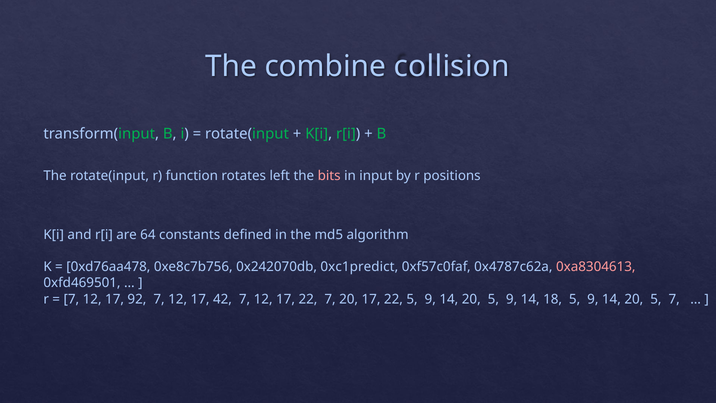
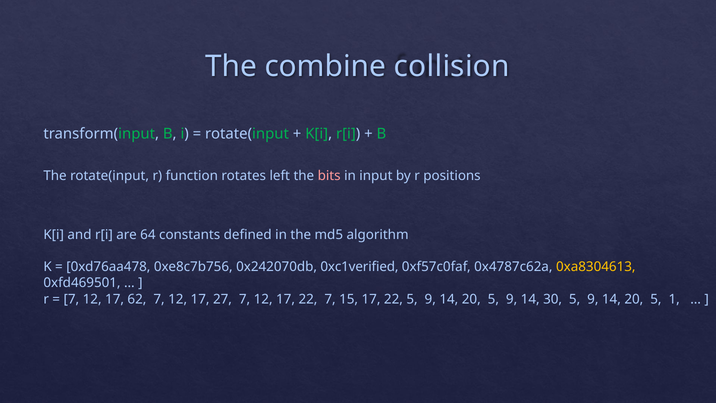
0xc1predict: 0xc1predict -> 0xc1verified
0xa8304613 colour: pink -> yellow
92: 92 -> 62
42: 42 -> 27
7 20: 20 -> 15
18: 18 -> 30
5 7: 7 -> 1
